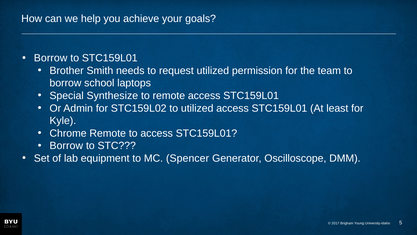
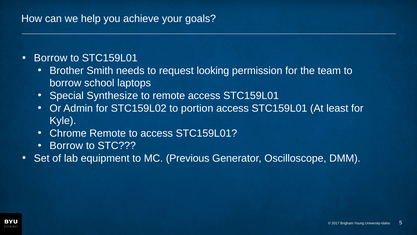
request utilized: utilized -> looking
to utilized: utilized -> portion
Spencer: Spencer -> Previous
